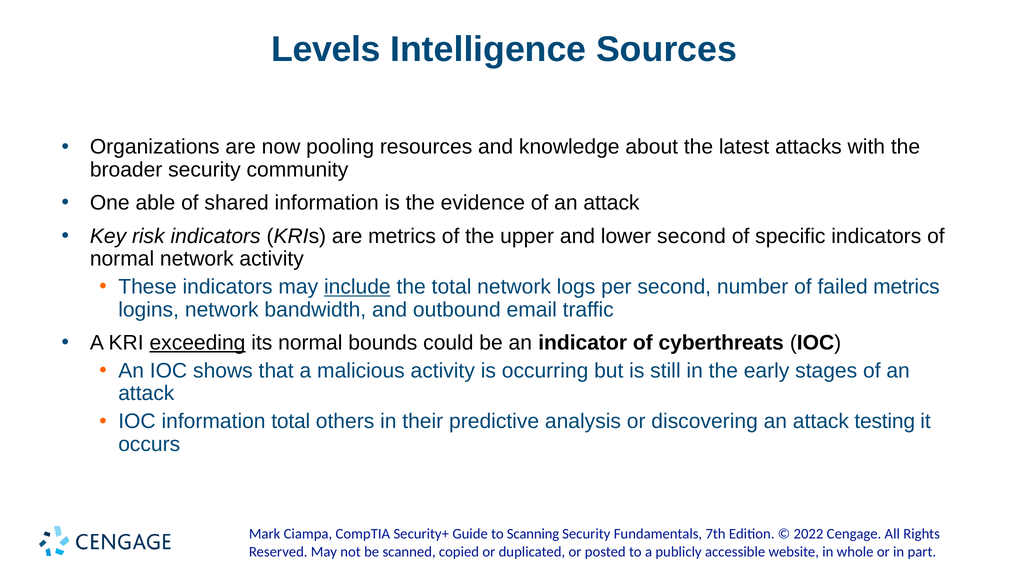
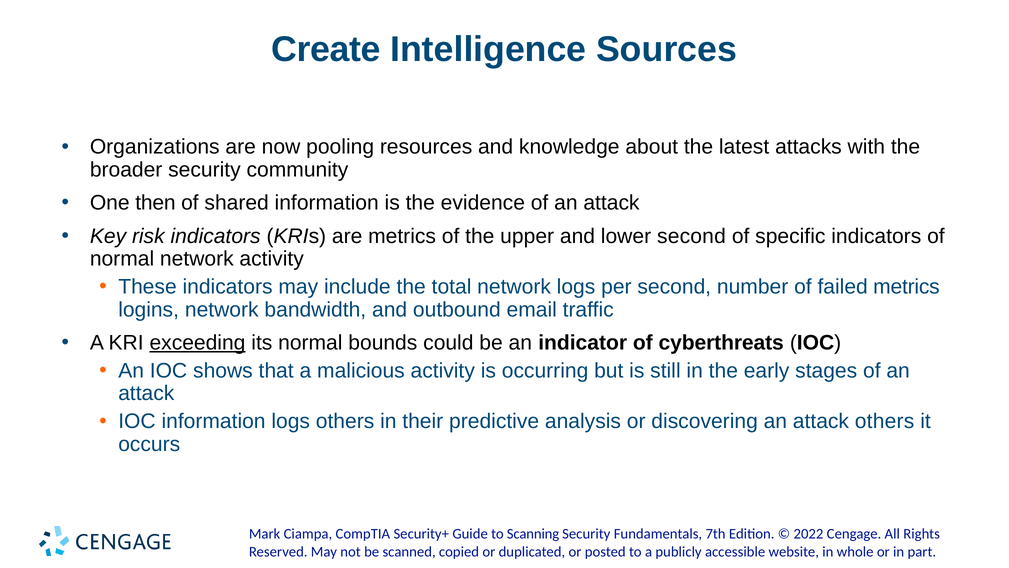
Levels: Levels -> Create
able: able -> then
include underline: present -> none
information total: total -> logs
attack testing: testing -> others
